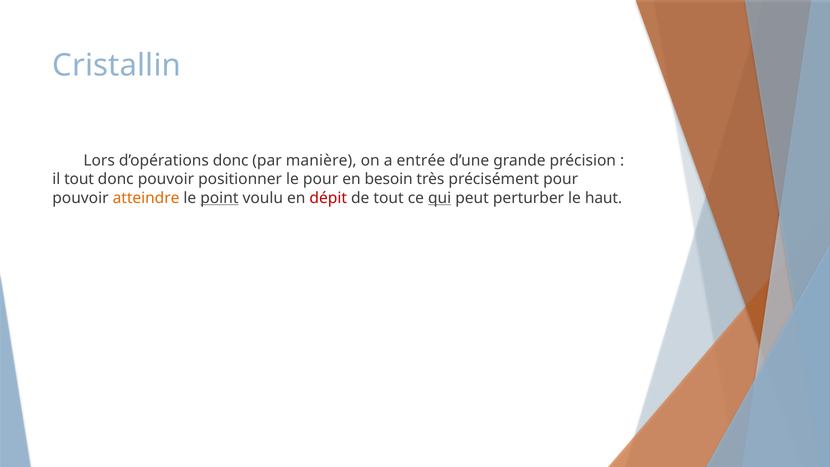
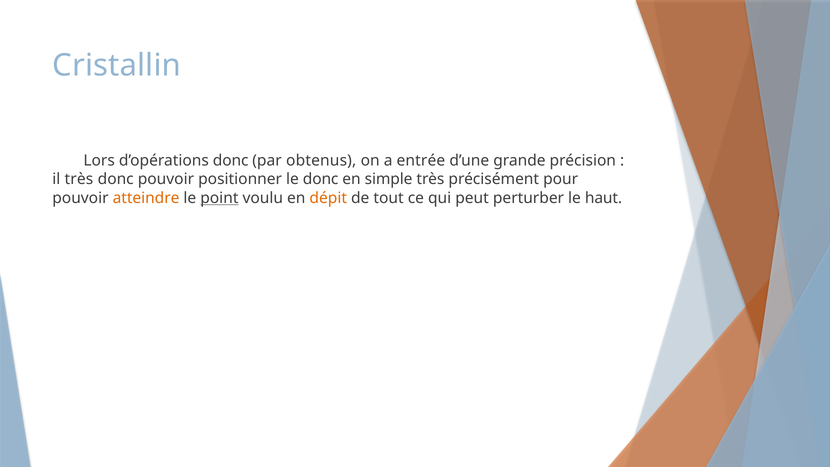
manière: manière -> obtenus
il tout: tout -> très
le pour: pour -> donc
besoin: besoin -> simple
dépit colour: red -> orange
qui underline: present -> none
